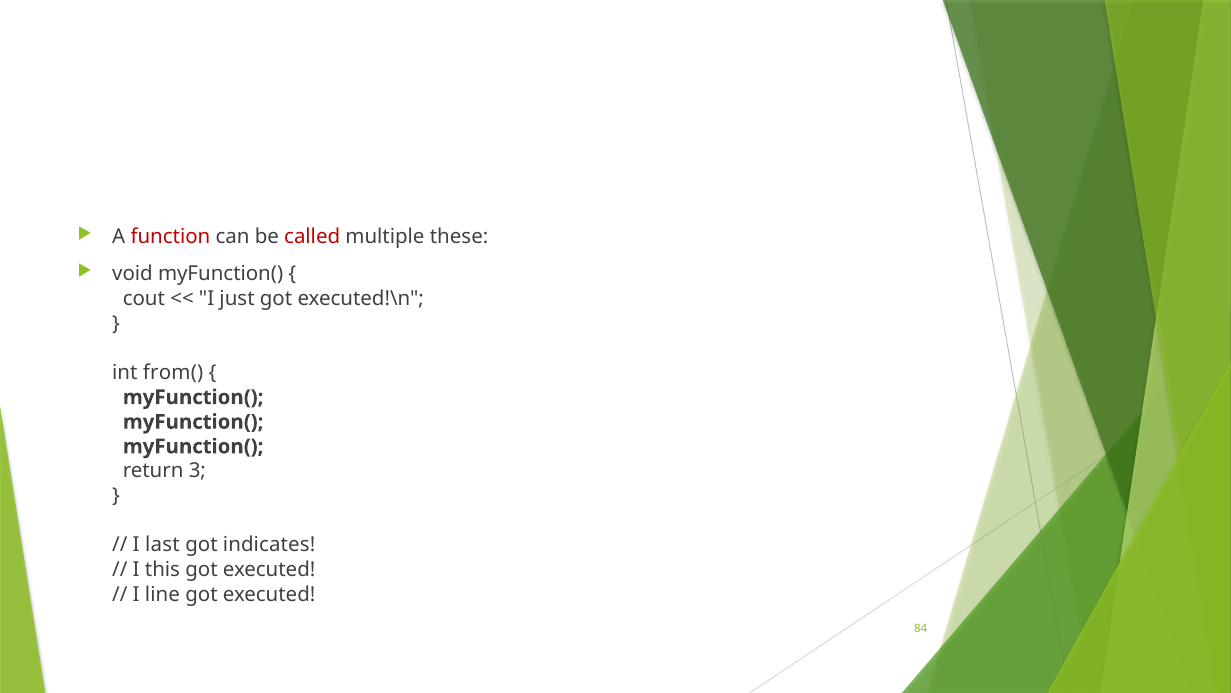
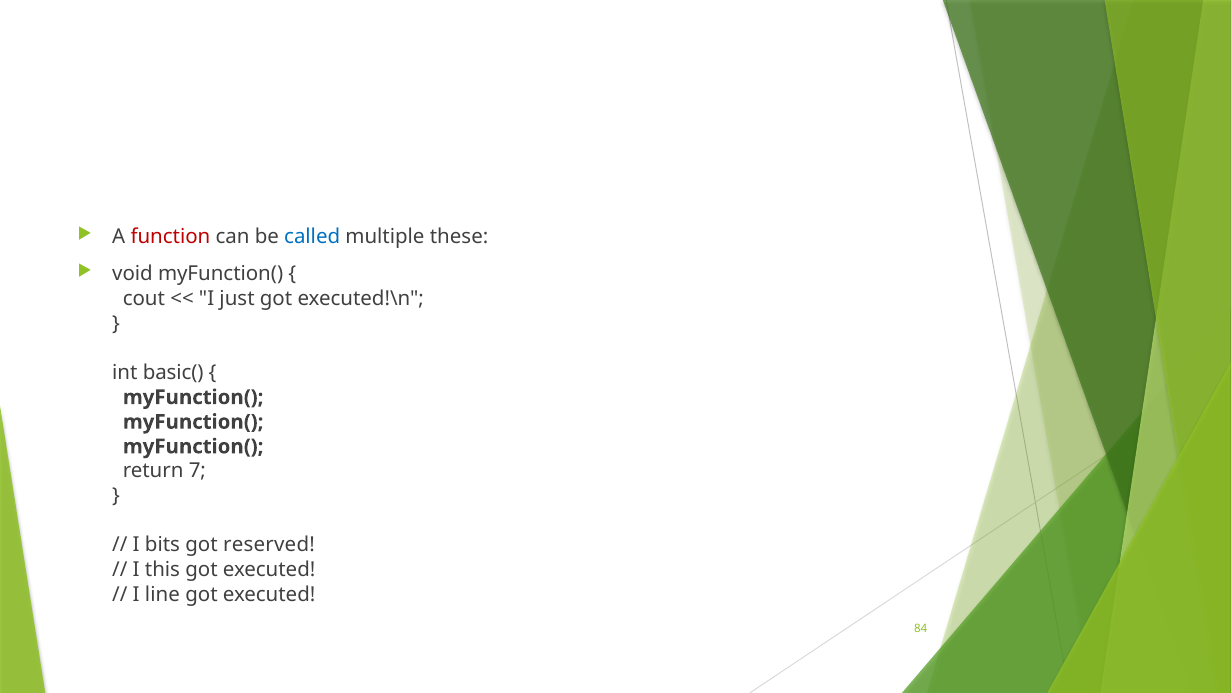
called colour: red -> blue
from(: from( -> basic(
3: 3 -> 7
last: last -> bits
indicates: indicates -> reserved
